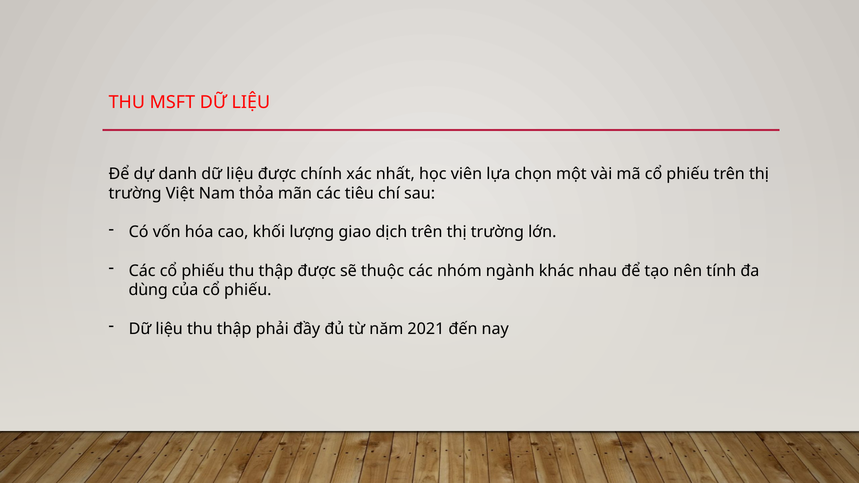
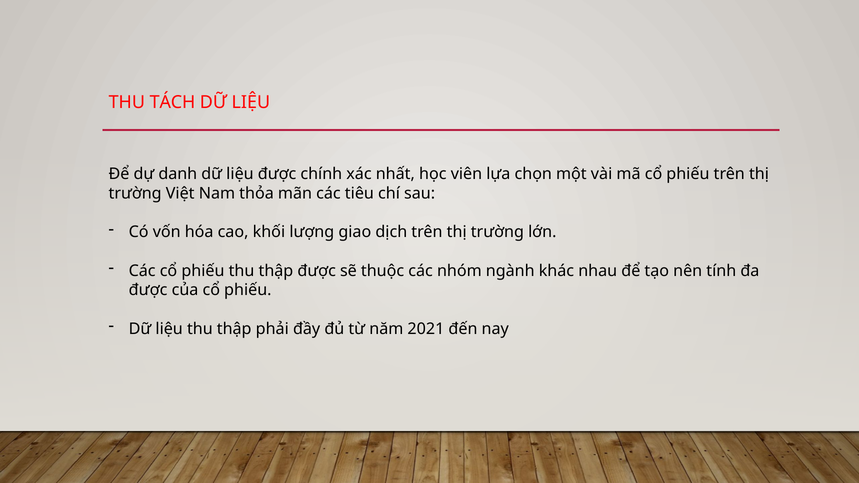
MSFT: MSFT -> TÁCH
dùng at (148, 290): dùng -> được
